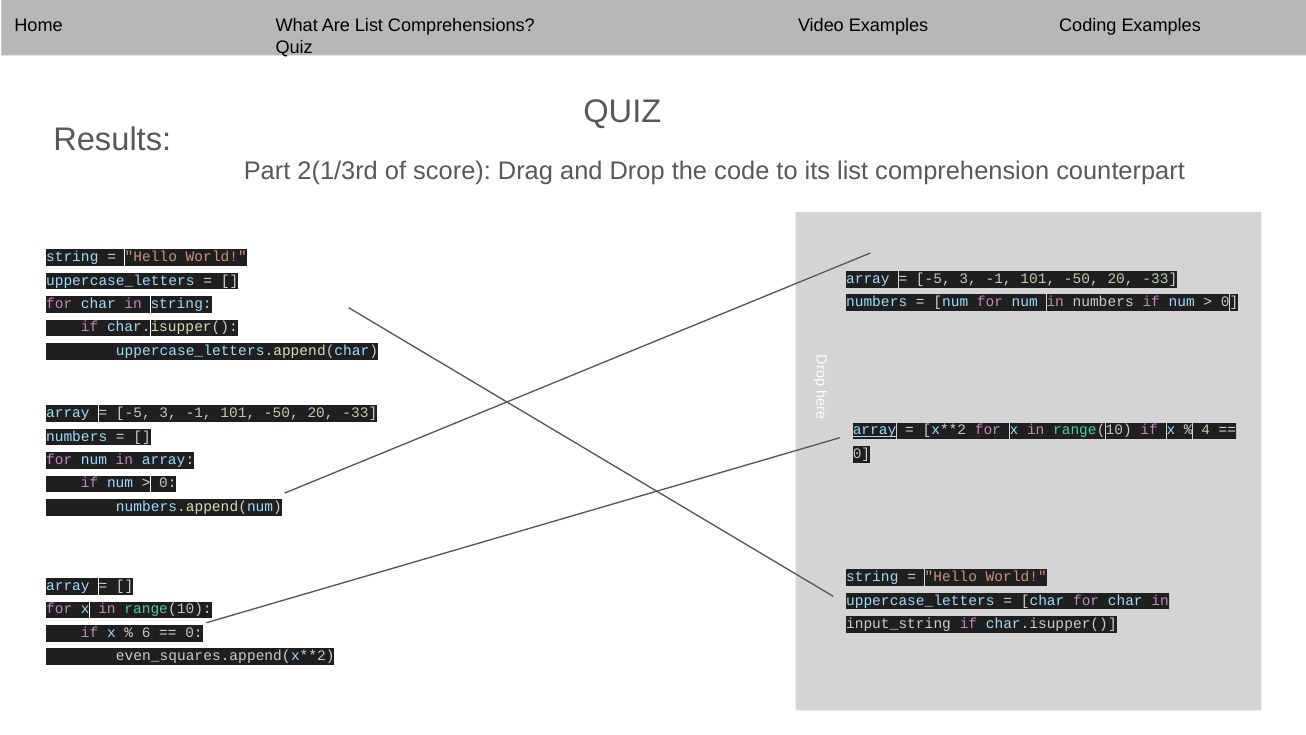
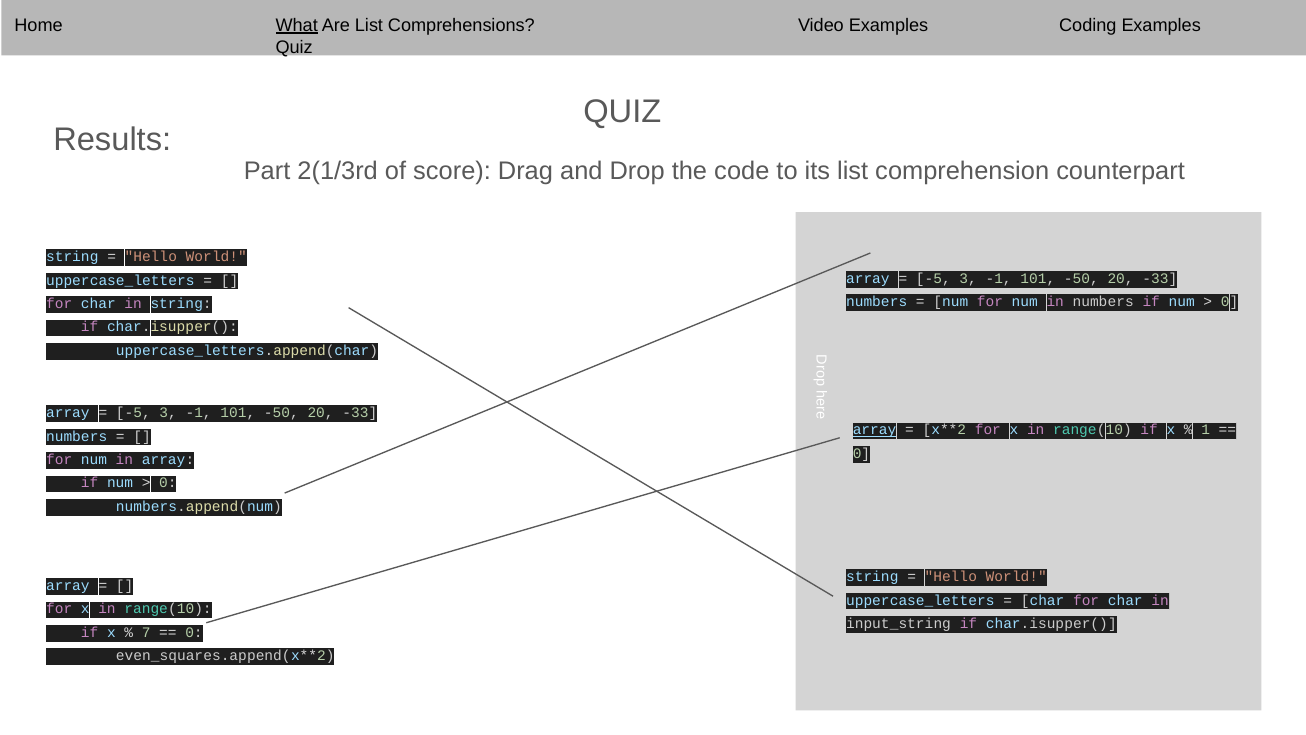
What underline: none -> present
4: 4 -> 1
6: 6 -> 7
